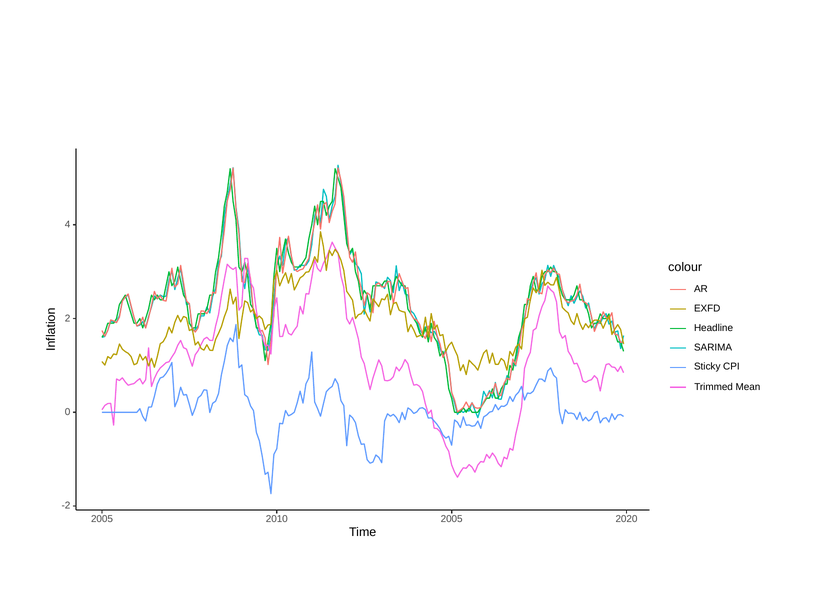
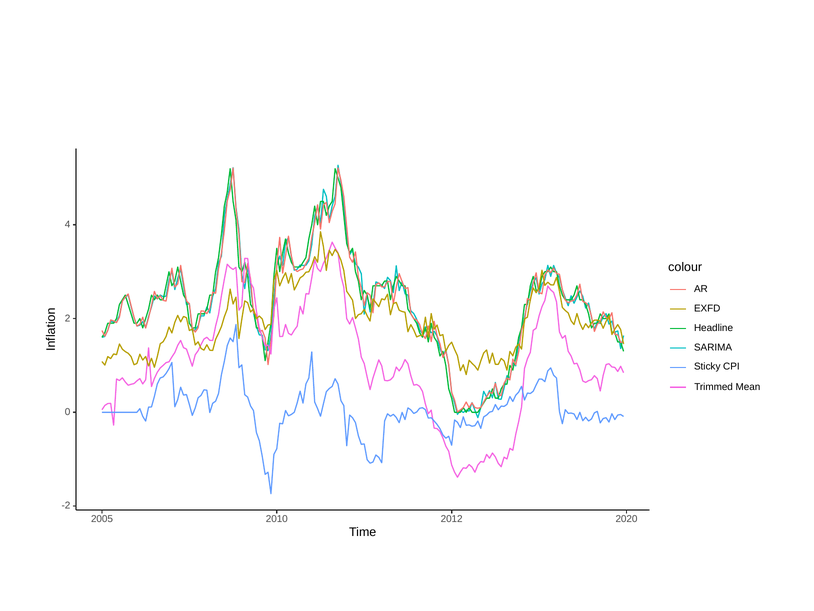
2010 2005: 2005 -> 2012
